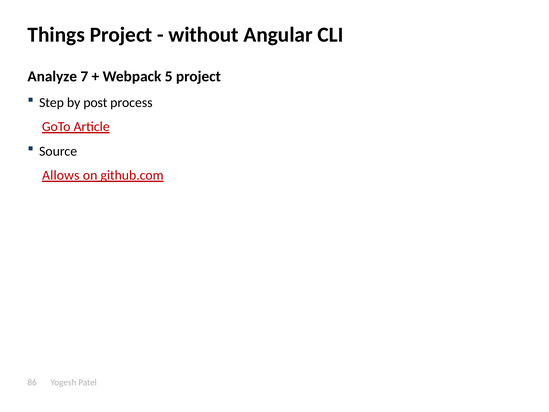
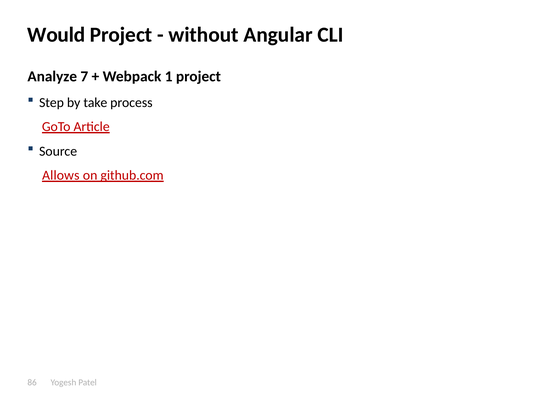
Things: Things -> Would
5: 5 -> 1
post: post -> take
